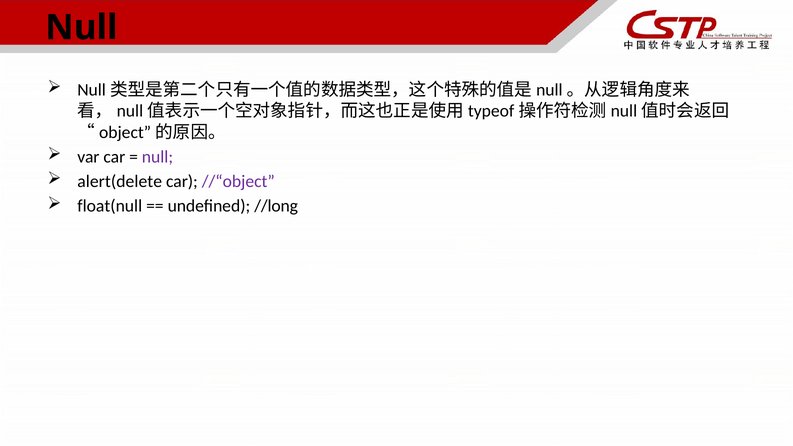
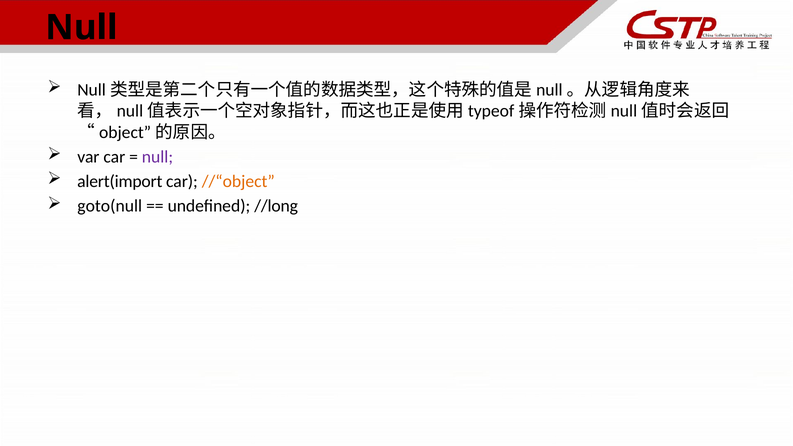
alert(delete: alert(delete -> alert(import
//“object colour: purple -> orange
float(null: float(null -> goto(null
